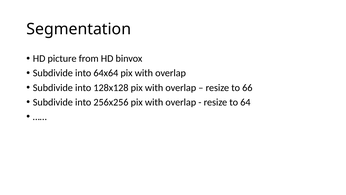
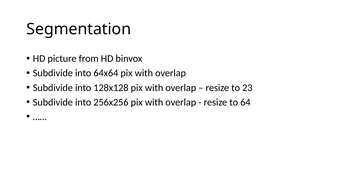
66: 66 -> 23
